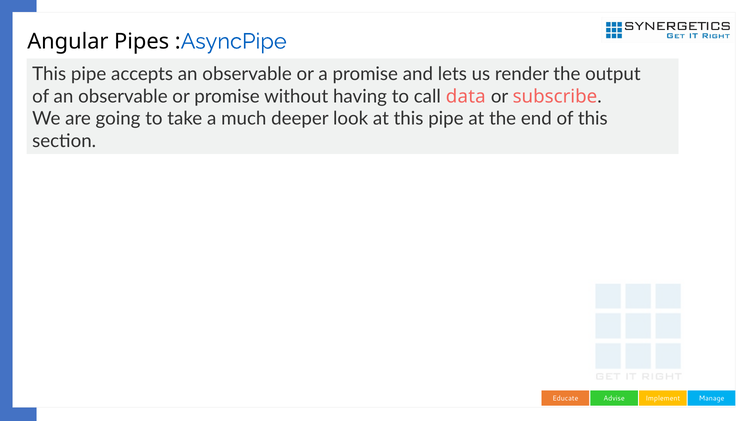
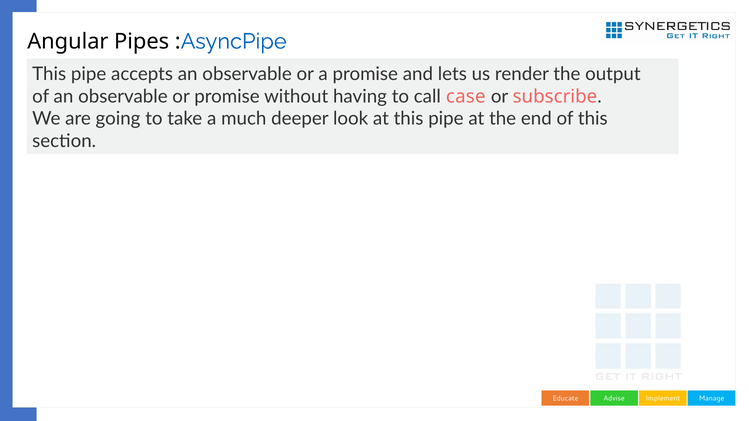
data: data -> case
